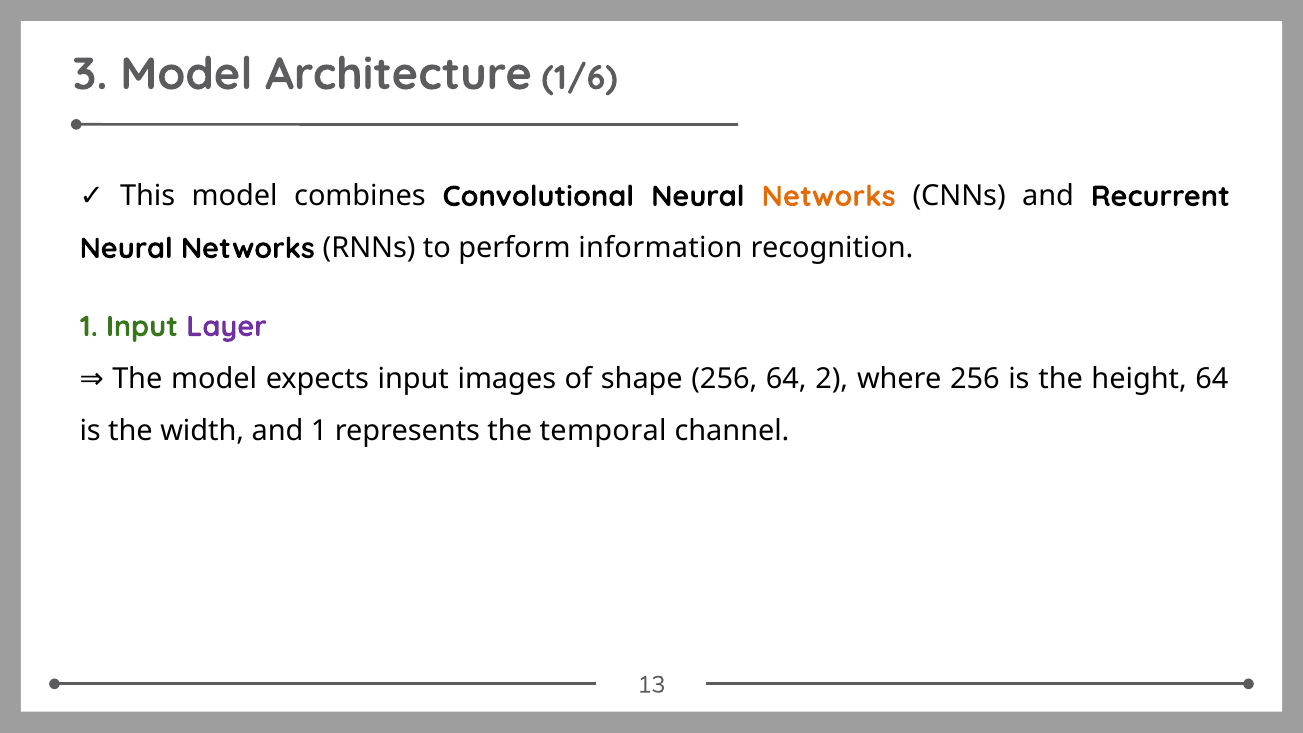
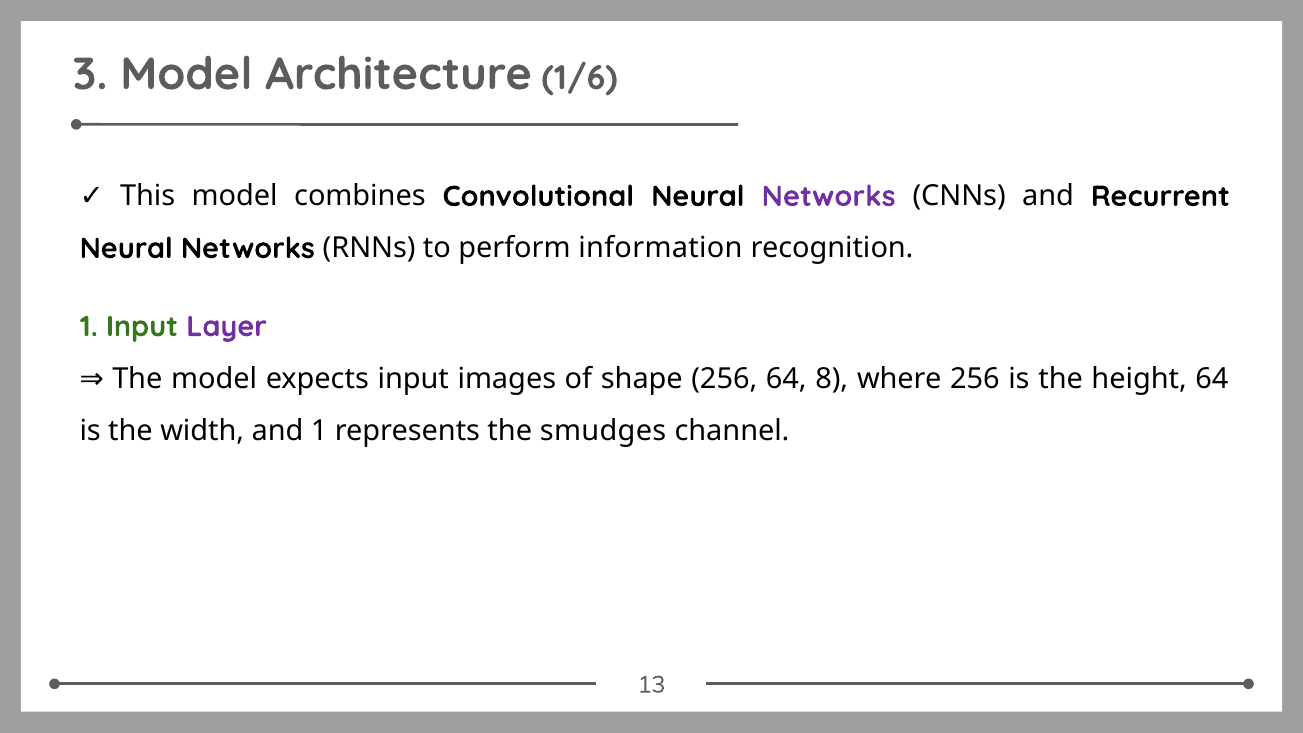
Networks at (829, 196) colour: orange -> purple
2: 2 -> 8
temporal: temporal -> smudges
